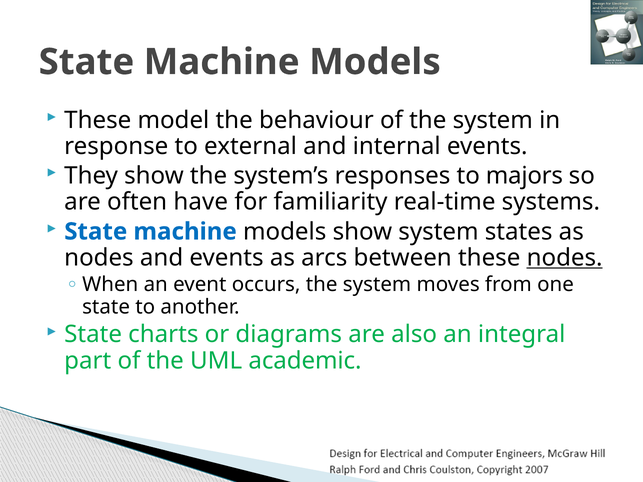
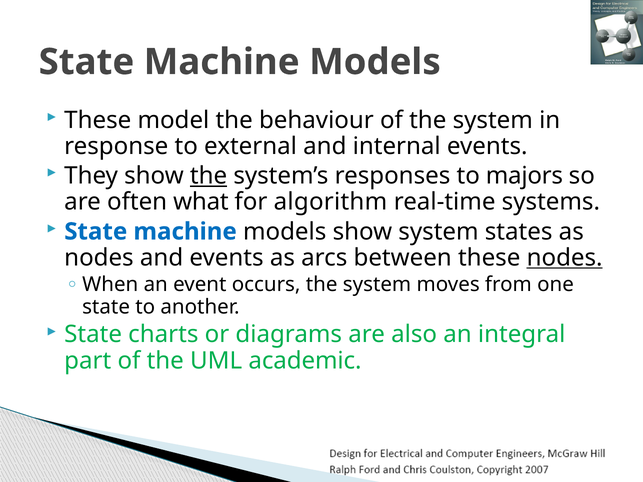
the at (209, 176) underline: none -> present
have: have -> what
familiarity: familiarity -> algorithm
